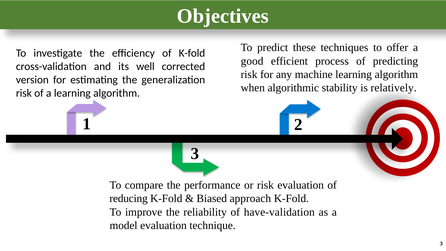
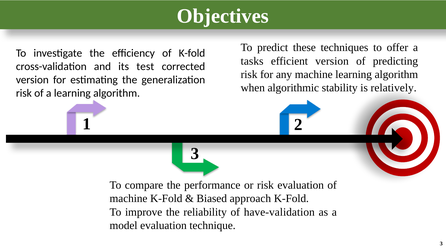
good: good -> tasks
efficient process: process -> version
well: well -> test
reducing at (129, 199): reducing -> machine
